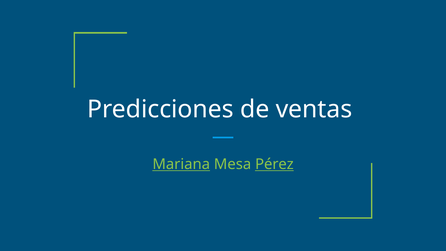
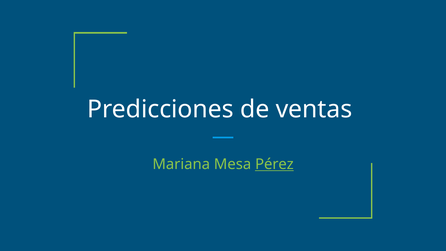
Mariana underline: present -> none
